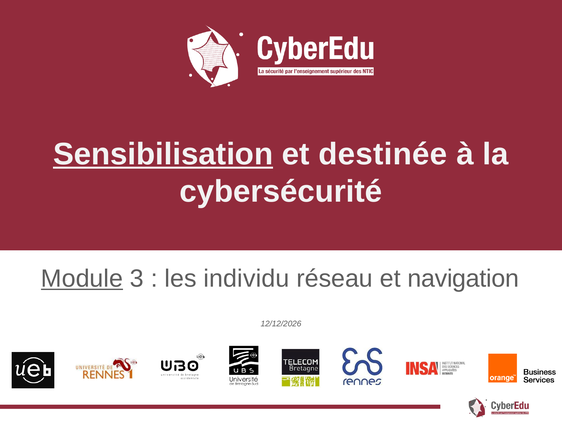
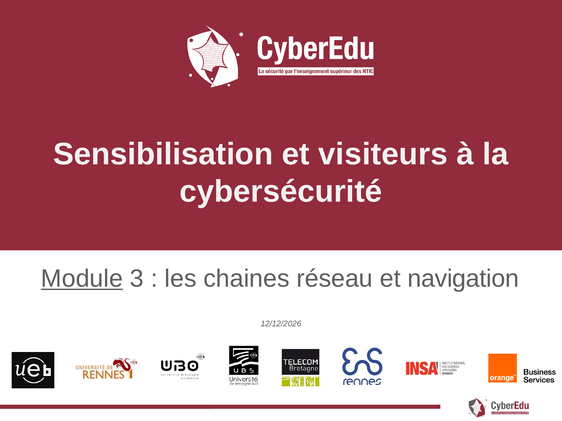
Sensibilisation underline: present -> none
destinée: destinée -> visiteurs
individu: individu -> chaines
